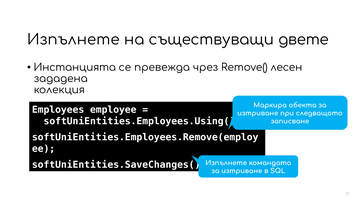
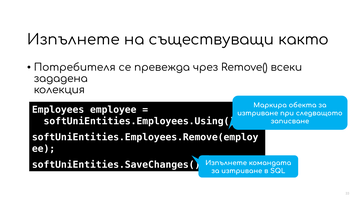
двете: двете -> както
Инстанцията: Инстанцията -> Потребителя
лесен: лесен -> всеки
